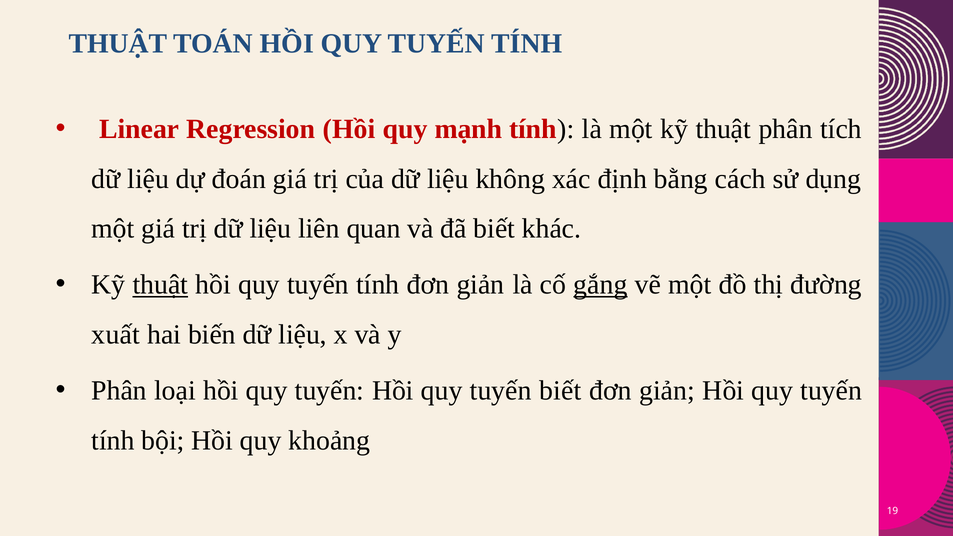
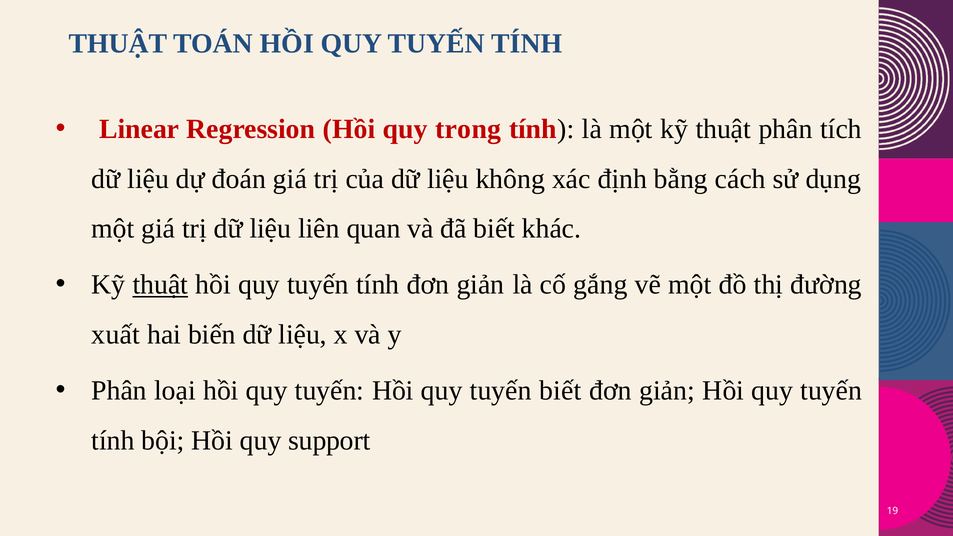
mạnh: mạnh -> trong
gắng underline: present -> none
khoảng: khoảng -> support
